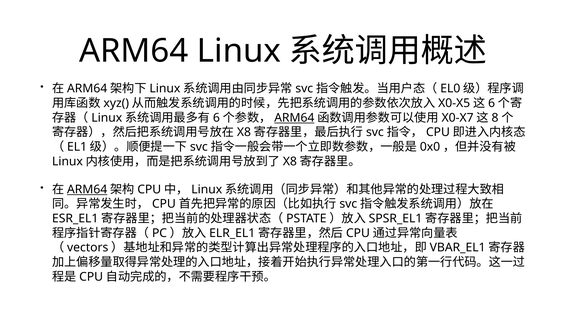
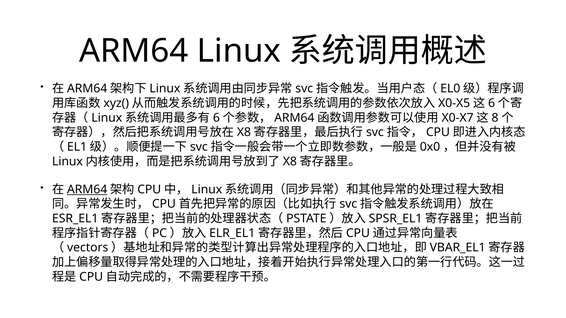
ARM64 at (294, 118) underline: present -> none
